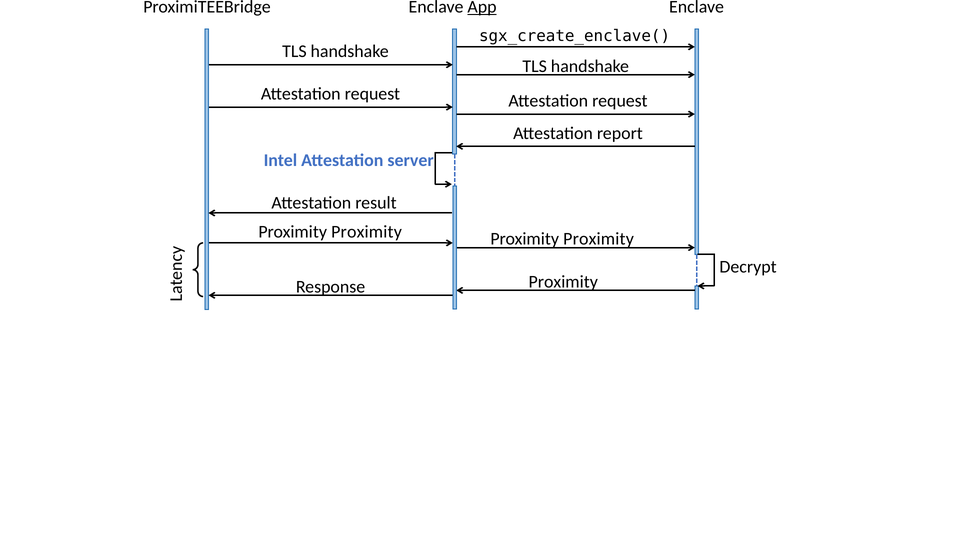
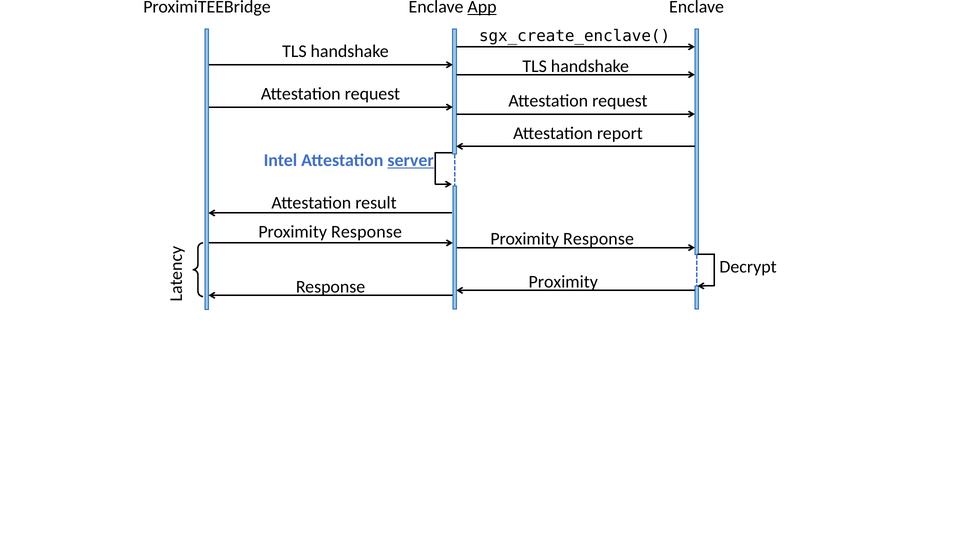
server underline: none -> present
Proximity at (367, 232): Proximity -> Response
Proximity at (599, 239): Proximity -> Response
